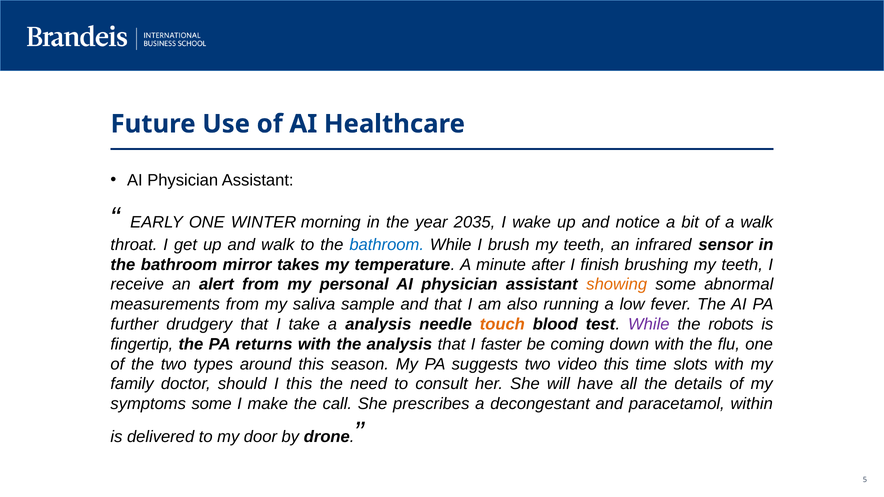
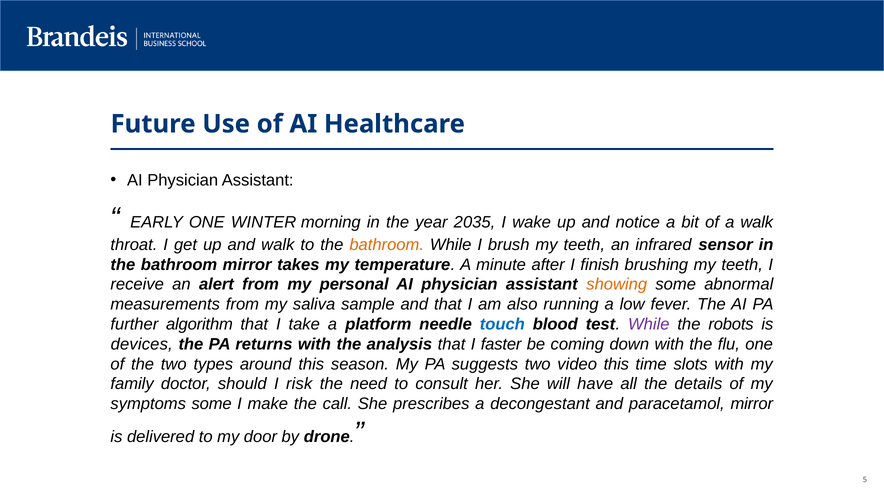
bathroom at (387, 245) colour: blue -> orange
drudgery: drudgery -> algorithm
a analysis: analysis -> platform
touch colour: orange -> blue
fingertip: fingertip -> devices
I this: this -> risk
paracetamol within: within -> mirror
